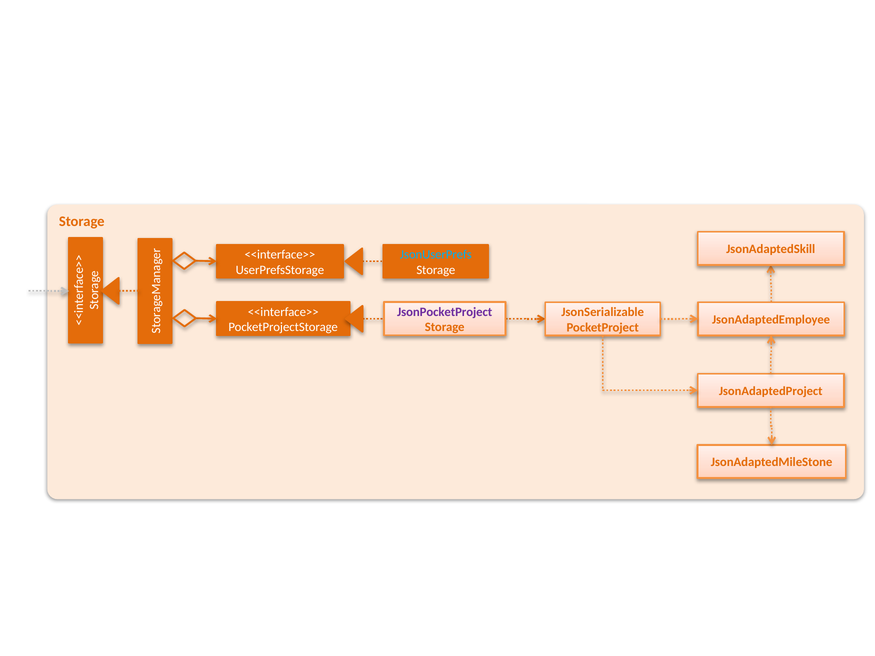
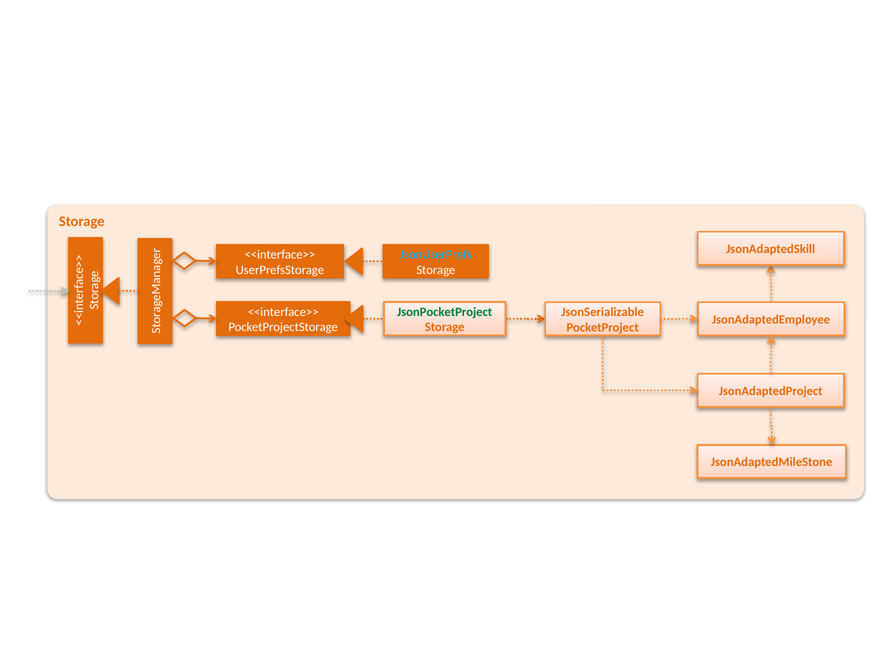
JsonPocketProject colour: purple -> green
